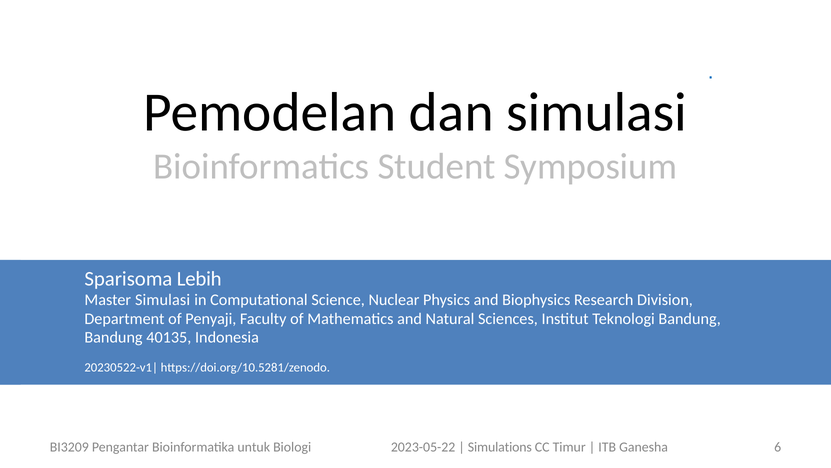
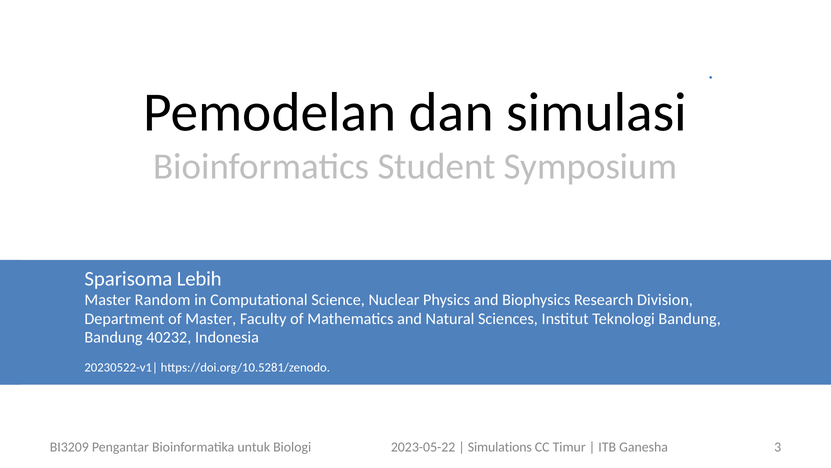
Master Simulasi: Simulasi -> Random
of Penyaji: Penyaji -> Master
40135: 40135 -> 40232
6: 6 -> 3
